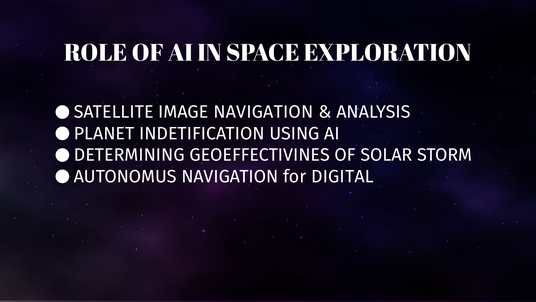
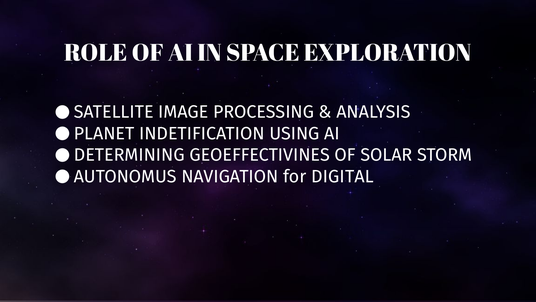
IMAGE NAVIGATION: NAVIGATION -> PROCESSING
